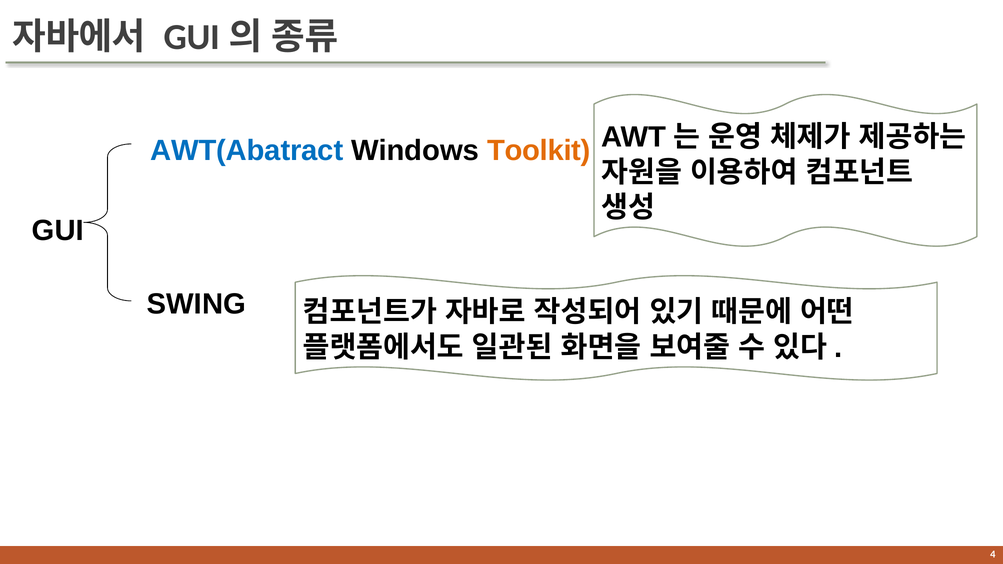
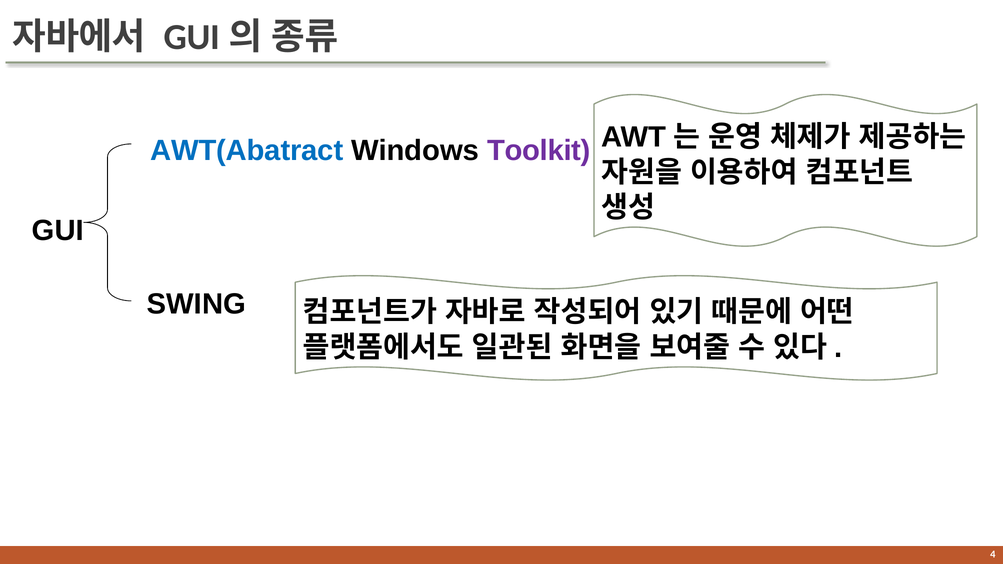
Toolkit colour: orange -> purple
